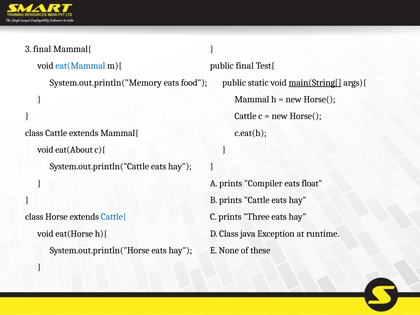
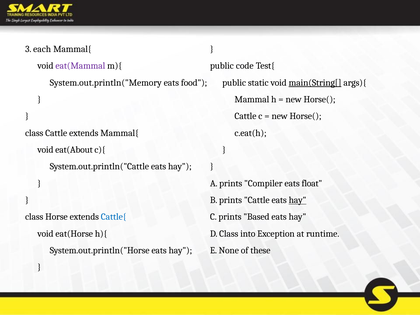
3 final: final -> each
eat(Mammal colour: blue -> purple
public final: final -> code
hay at (298, 200) underline: none -> present
Three: Three -> Based
java: java -> into
